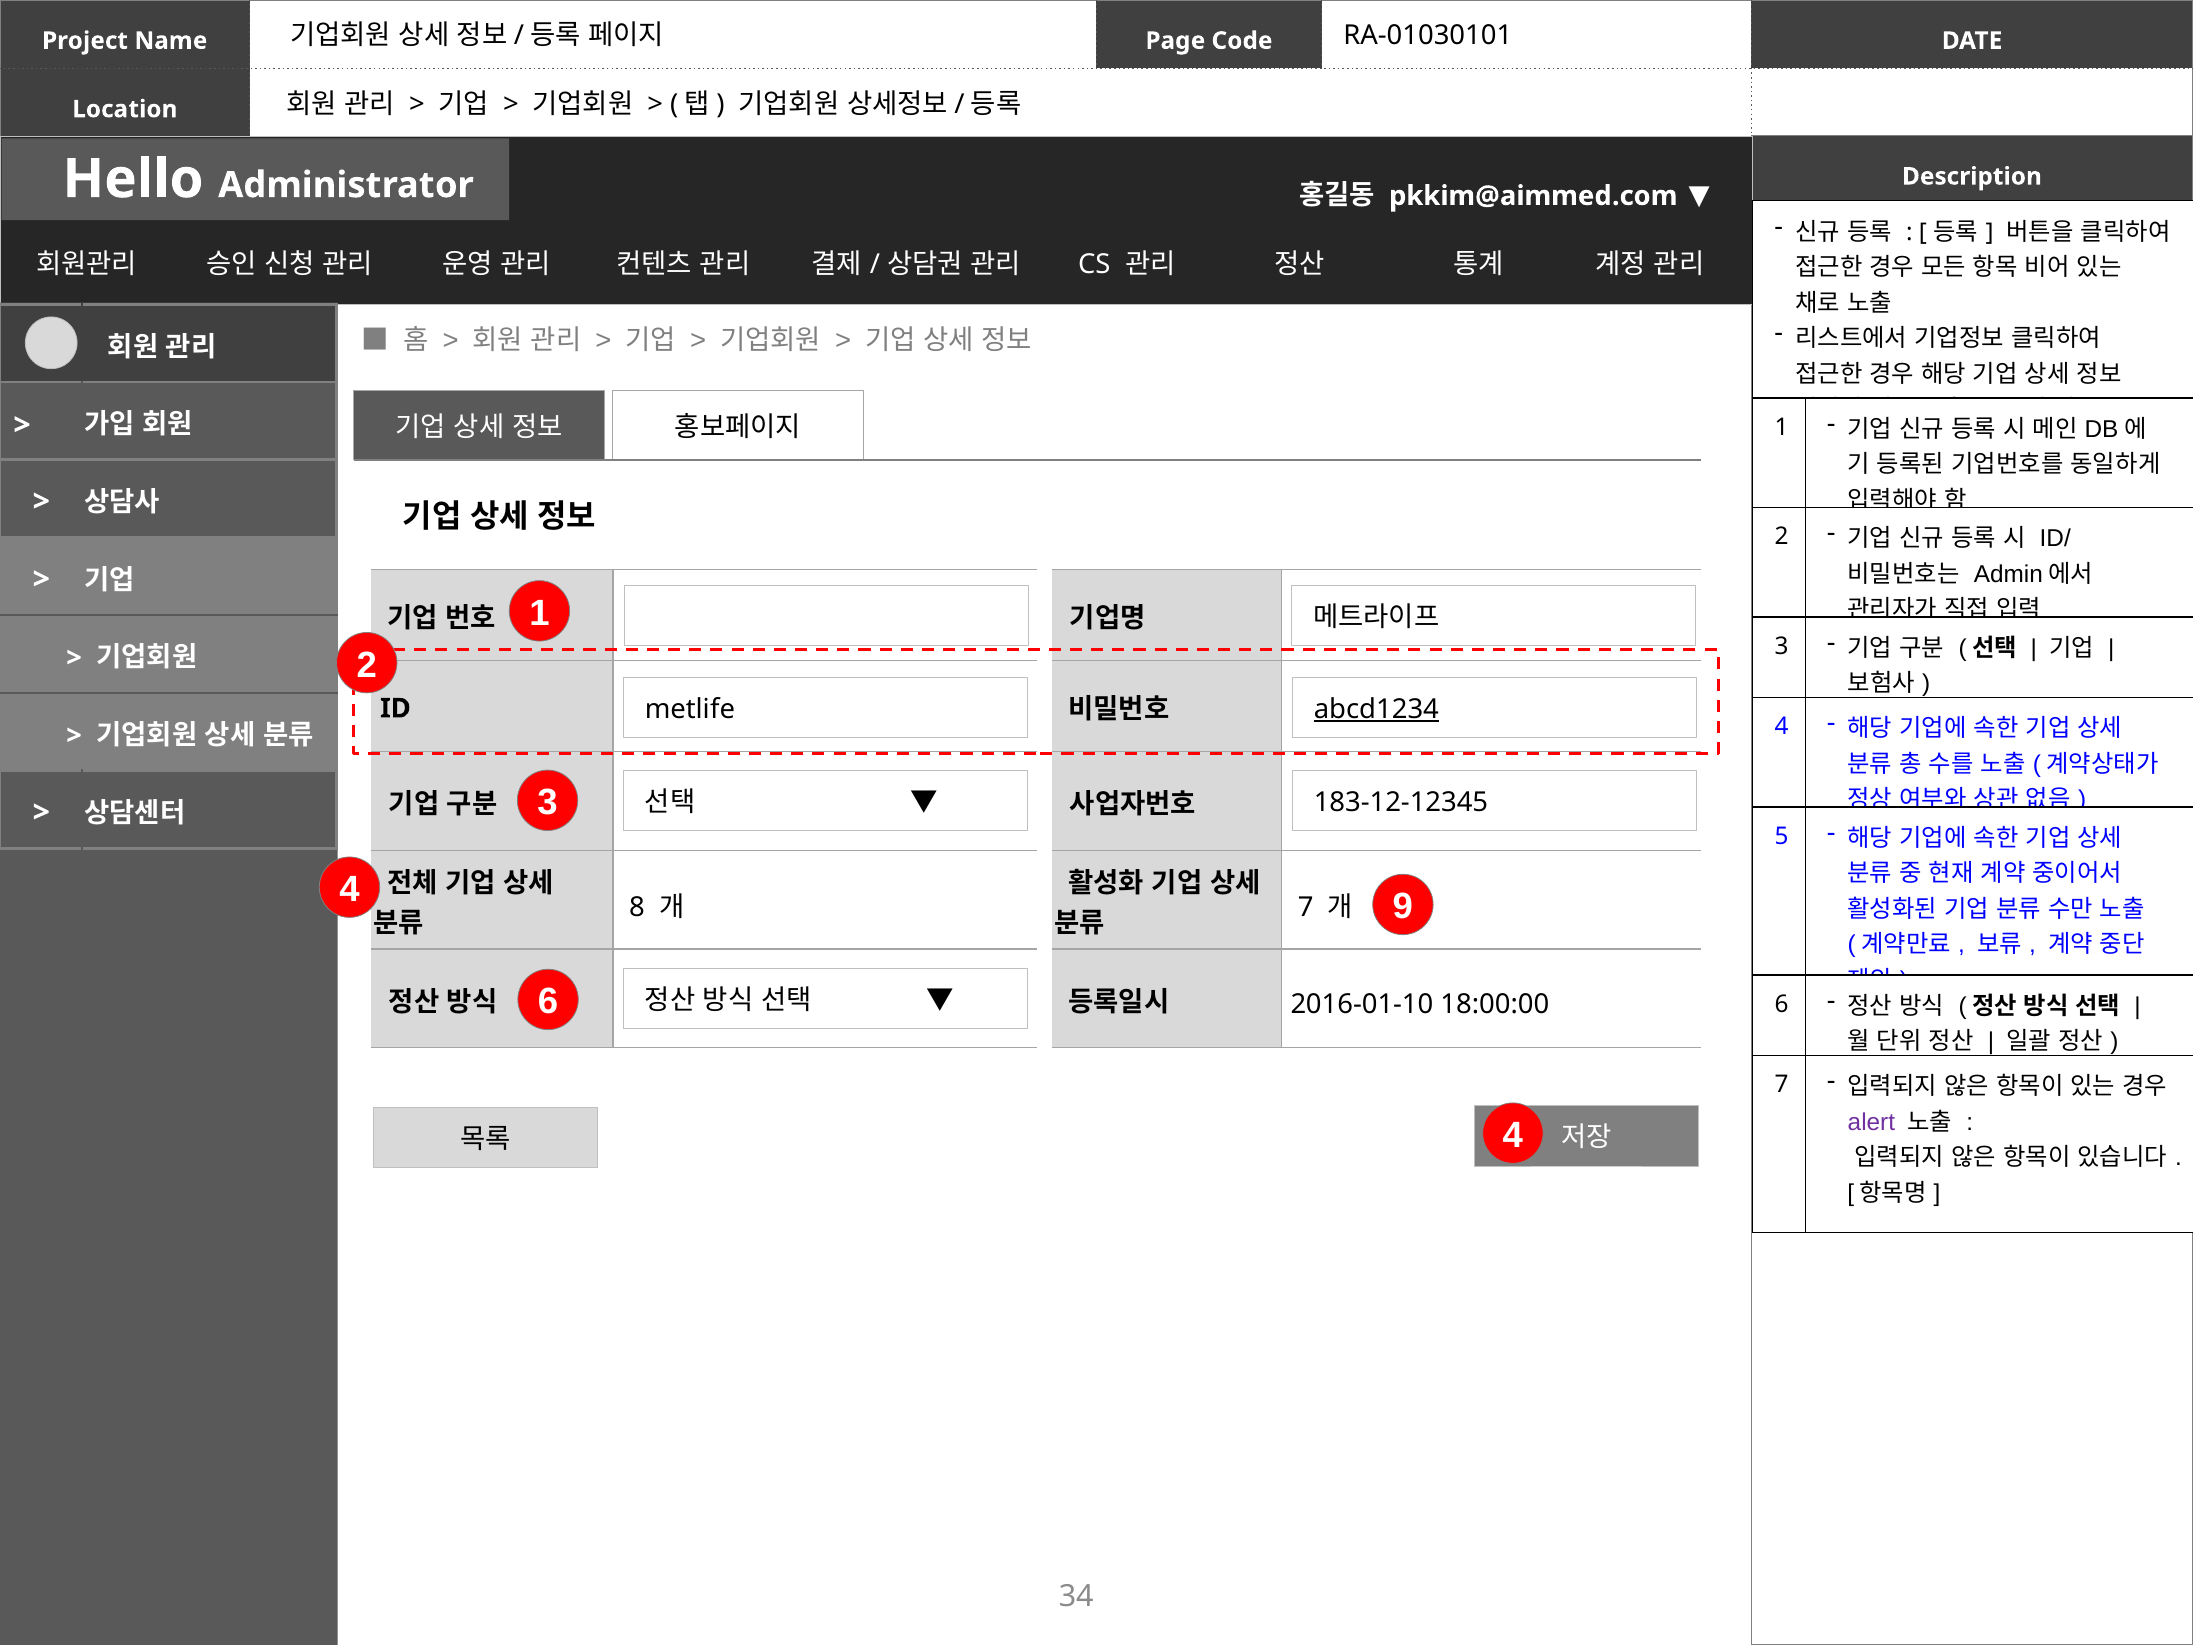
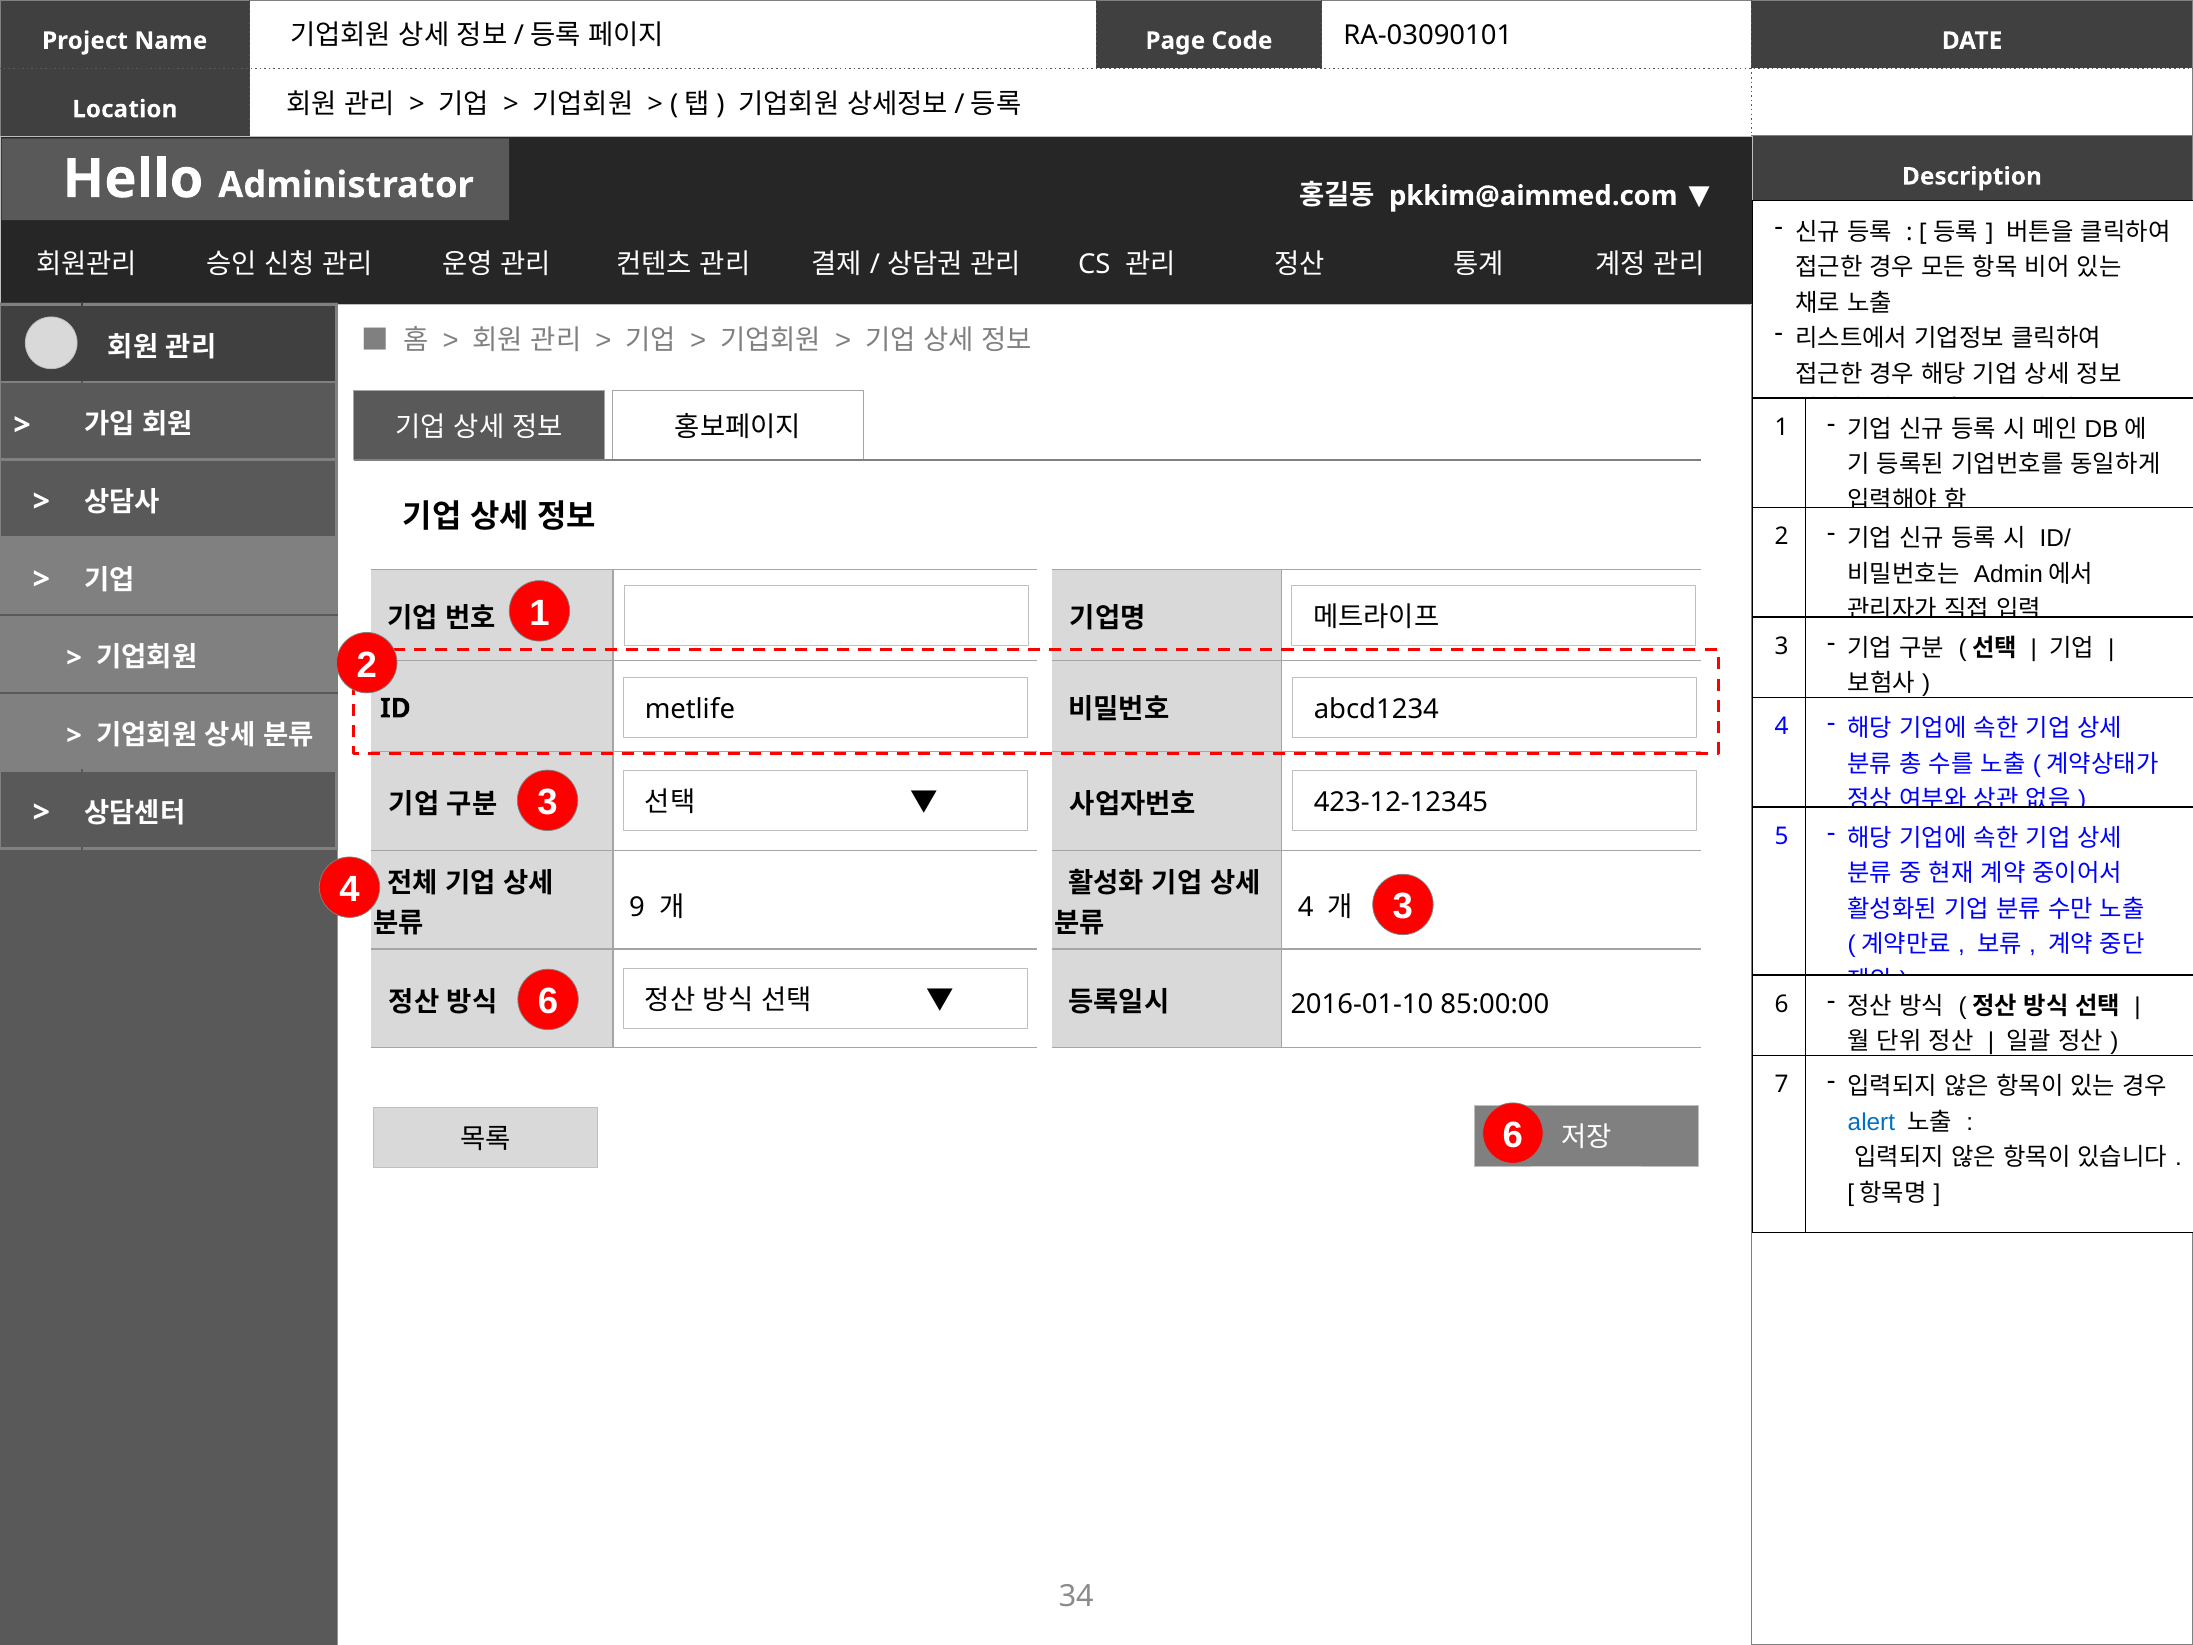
RA-01030101: RA-01030101 -> RA-03090101
abcd1234 underline: present -> none
183-12-12345: 183-12-12345 -> 423-12-12345
4 9: 9 -> 3
8: 8 -> 9
7 at (1306, 907): 7 -> 4
18:00:00: 18:00:00 -> 85:00:00
alert colour: purple -> blue
4 at (1513, 1135): 4 -> 6
